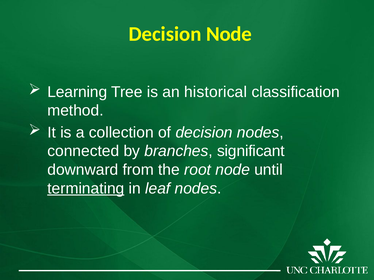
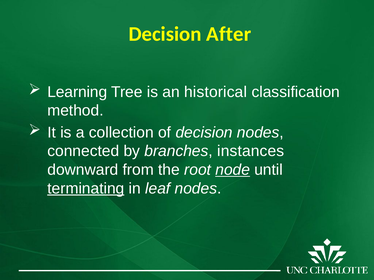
Decision Node: Node -> After
significant: significant -> instances
node at (233, 170) underline: none -> present
